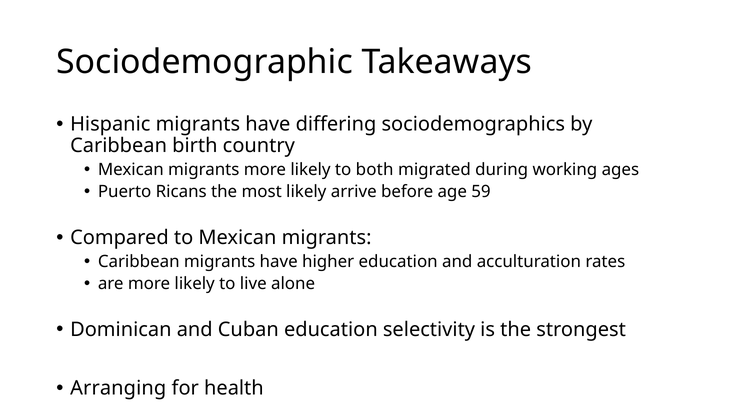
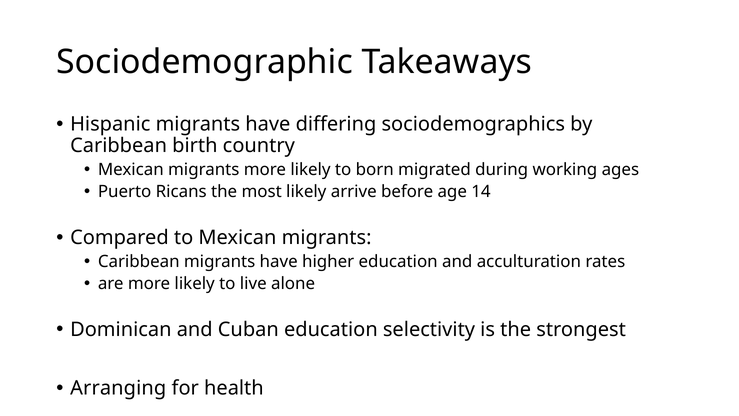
both: both -> born
59: 59 -> 14
